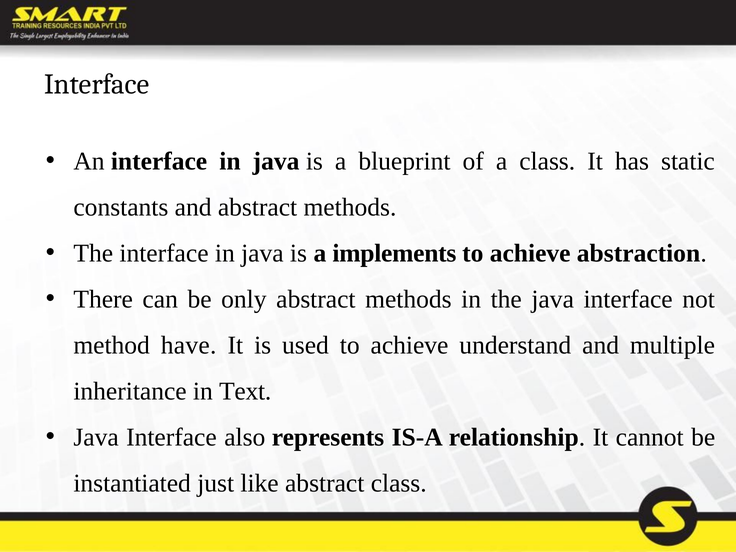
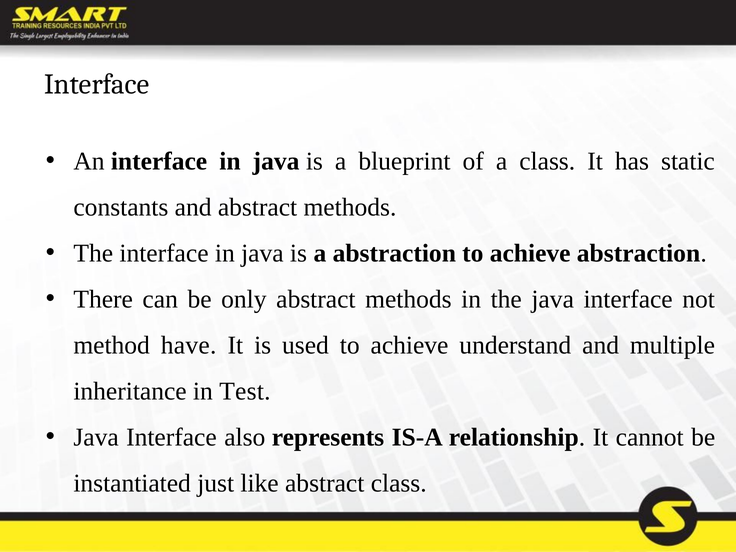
a implements: implements -> abstraction
Text: Text -> Test
